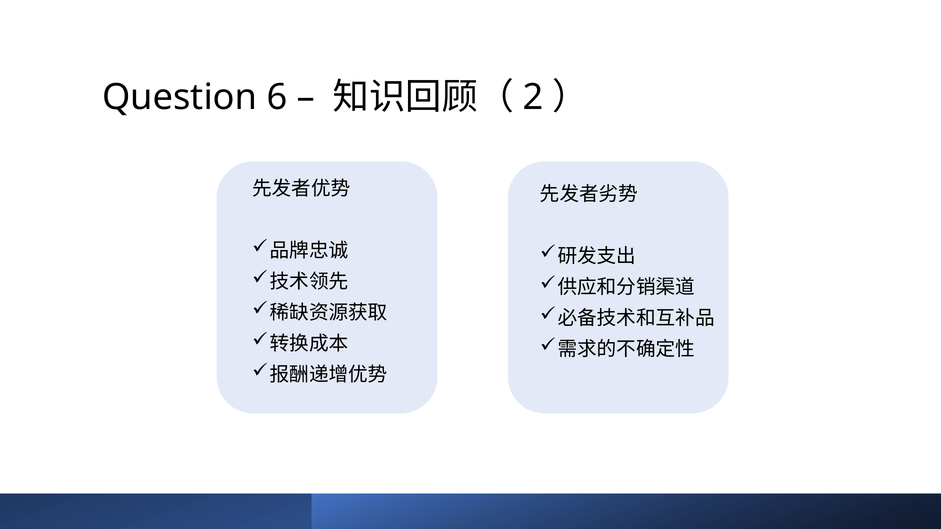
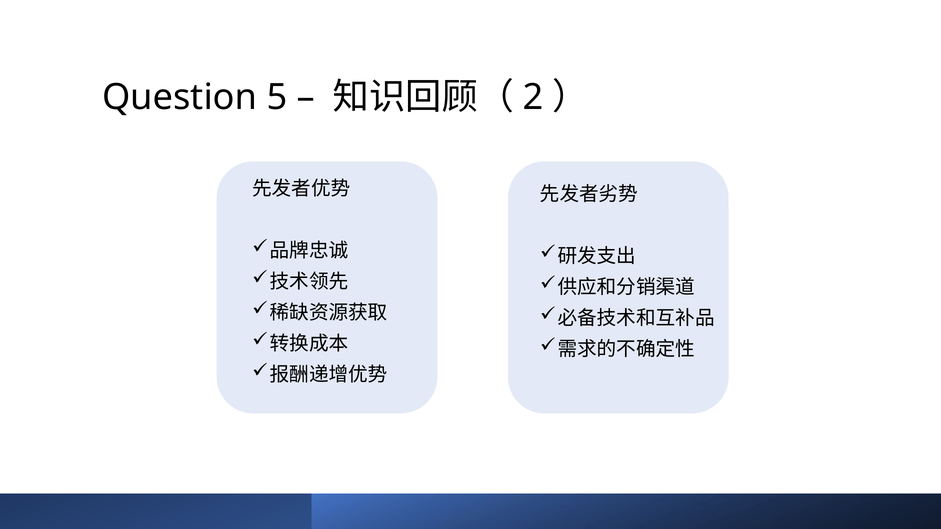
6: 6 -> 5
